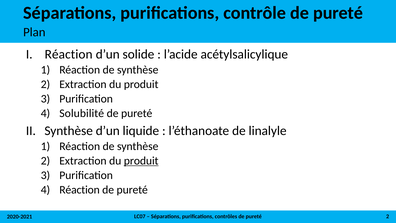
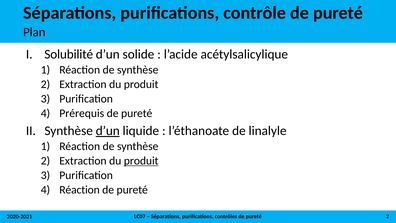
Réaction at (69, 54): Réaction -> Solubilité
Solubilité: Solubilité -> Prérequis
d’un at (108, 131) underline: none -> present
